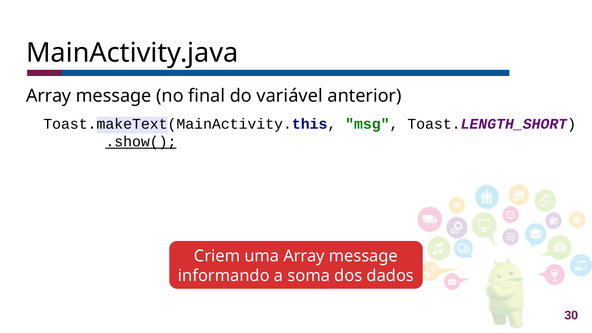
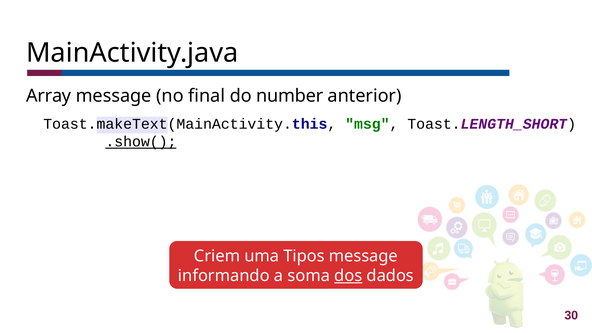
variável: variável -> number
uma Array: Array -> Tipos
dos underline: none -> present
